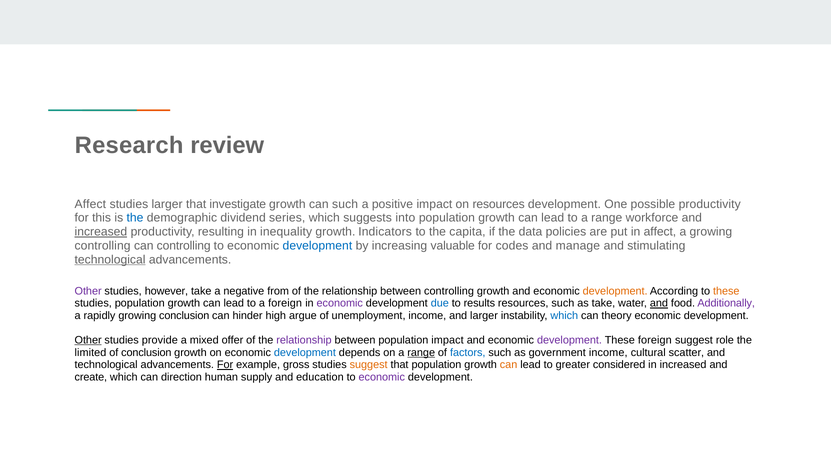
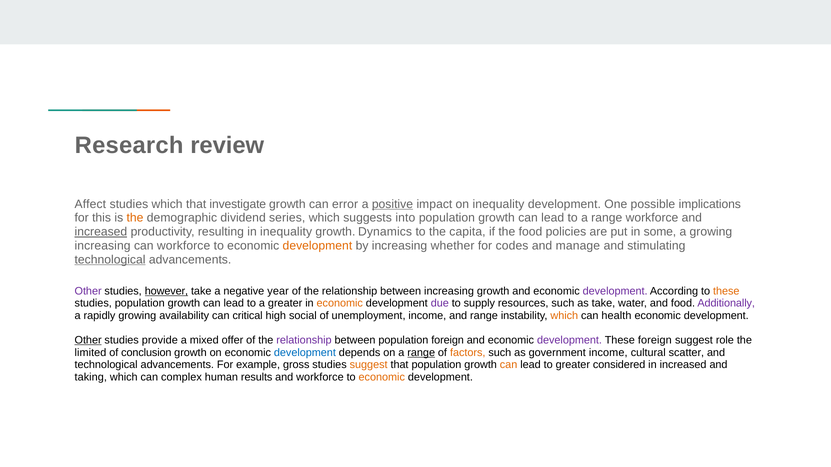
studies larger: larger -> which
can such: such -> error
positive underline: none -> present
on resources: resources -> inequality
possible productivity: productivity -> implications
the at (135, 218) colour: blue -> orange
Indicators: Indicators -> Dynamics
the data: data -> food
in affect: affect -> some
controlling at (103, 246): controlling -> increasing
can controlling: controlling -> workforce
development at (317, 246) colour: blue -> orange
valuable: valuable -> whether
however underline: none -> present
from: from -> year
between controlling: controlling -> increasing
development at (615, 291) colour: orange -> purple
a foreign: foreign -> greater
economic at (340, 304) colour: purple -> orange
due colour: blue -> purple
results: results -> supply
and at (659, 304) underline: present -> none
growing conclusion: conclusion -> availability
hinder: hinder -> critical
argue: argue -> social
and larger: larger -> range
which at (564, 316) colour: blue -> orange
theory: theory -> health
population impact: impact -> foreign
factors colour: blue -> orange
For at (225, 365) underline: present -> none
create: create -> taking
direction: direction -> complex
supply: supply -> results
and education: education -> workforce
economic at (382, 377) colour: purple -> orange
